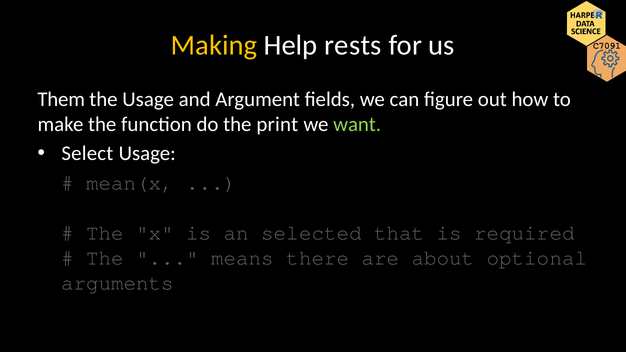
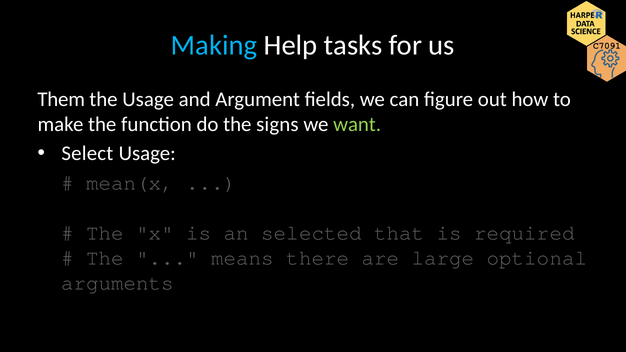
Making colour: yellow -> light blue
rests: rests -> tasks
print: print -> signs
about: about -> large
